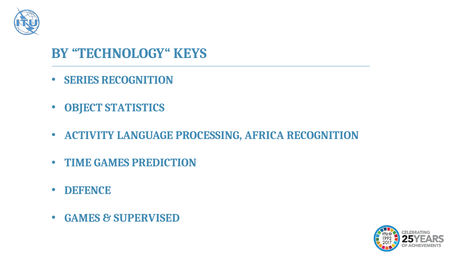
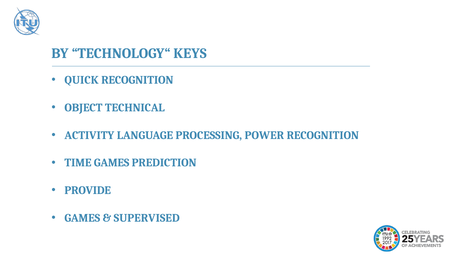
SERIES: SERIES -> QUICK
STATISTICS: STATISTICS -> TECHNICAL
AFRICA: AFRICA -> POWER
DEFENCE: DEFENCE -> PROVIDE
